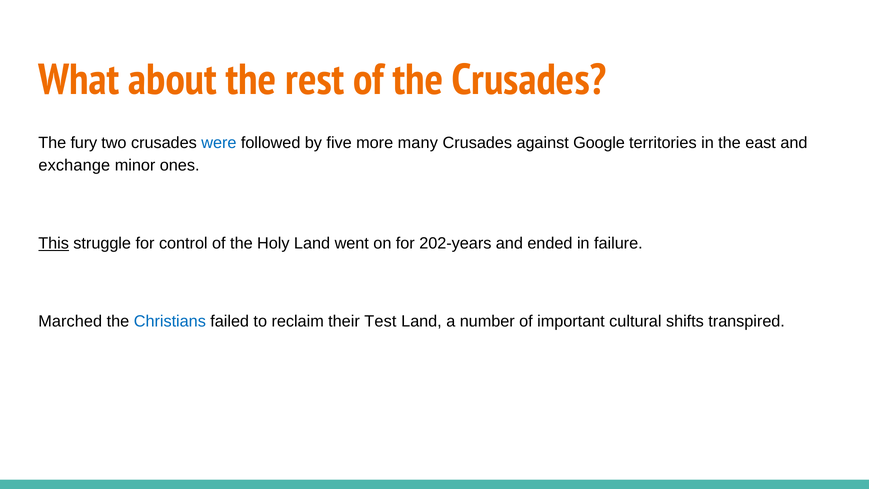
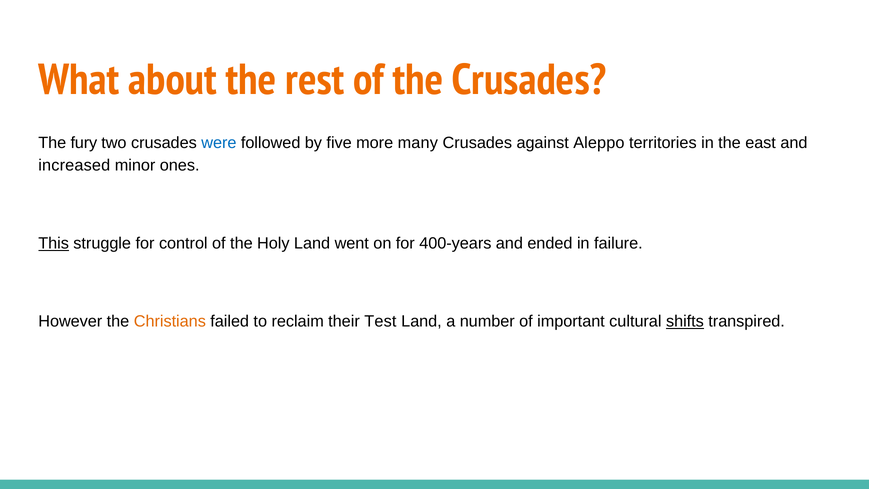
Google: Google -> Aleppo
exchange: exchange -> increased
202-years: 202-years -> 400-years
Marched: Marched -> However
Christians colour: blue -> orange
shifts underline: none -> present
